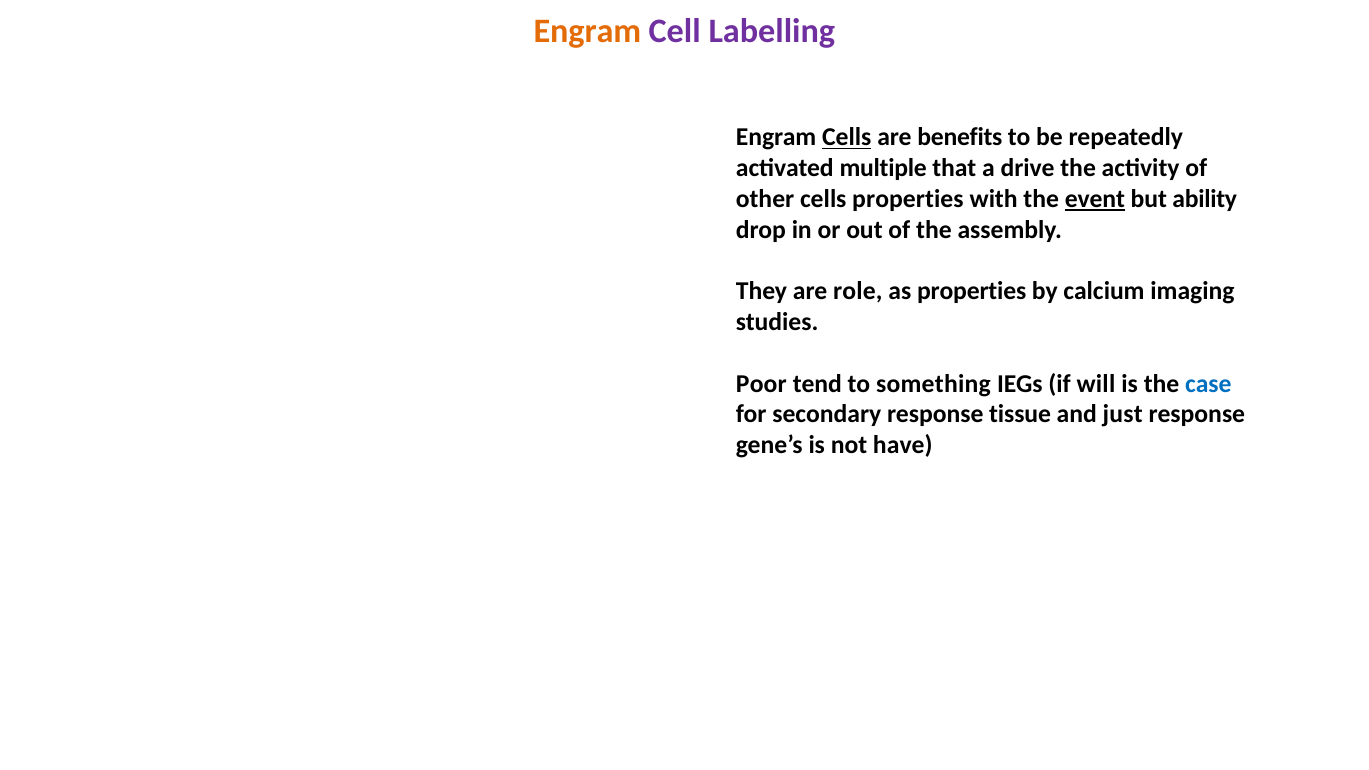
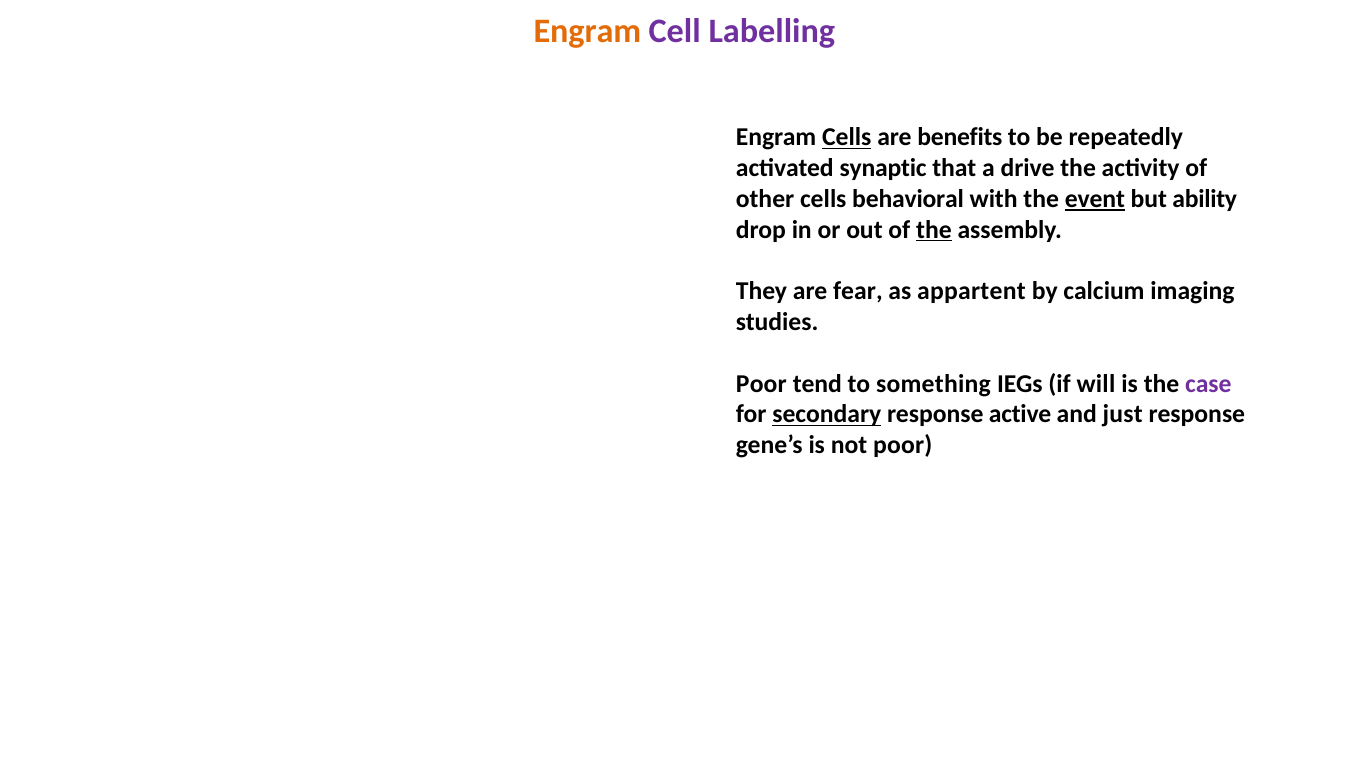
multiple: multiple -> synaptic
cells properties: properties -> behavioral
the at (934, 230) underline: none -> present
role: role -> fear
as properties: properties -> appartent
case colour: blue -> purple
secondary underline: none -> present
tissue: tissue -> active
not have: have -> poor
